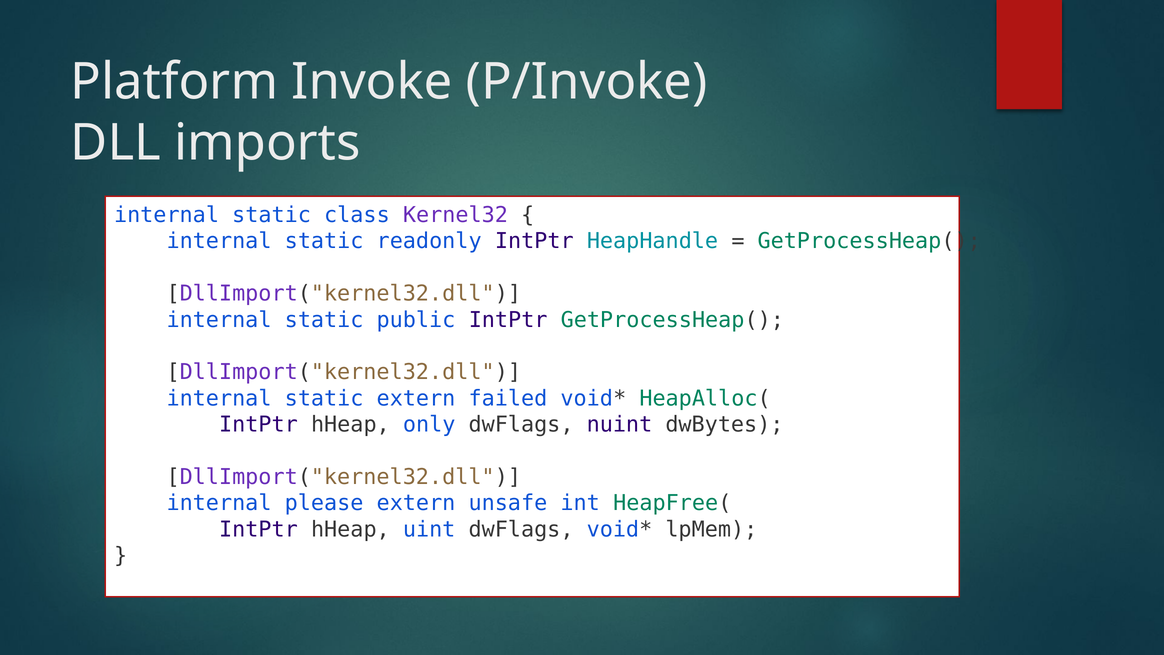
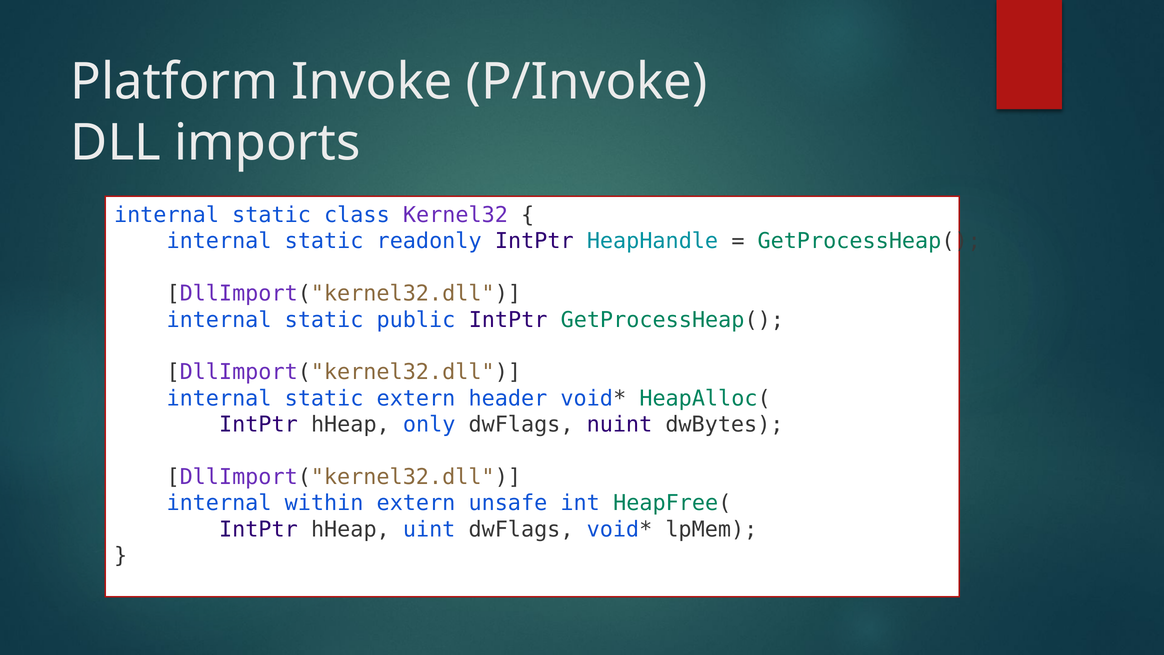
failed: failed -> header
please: please -> within
